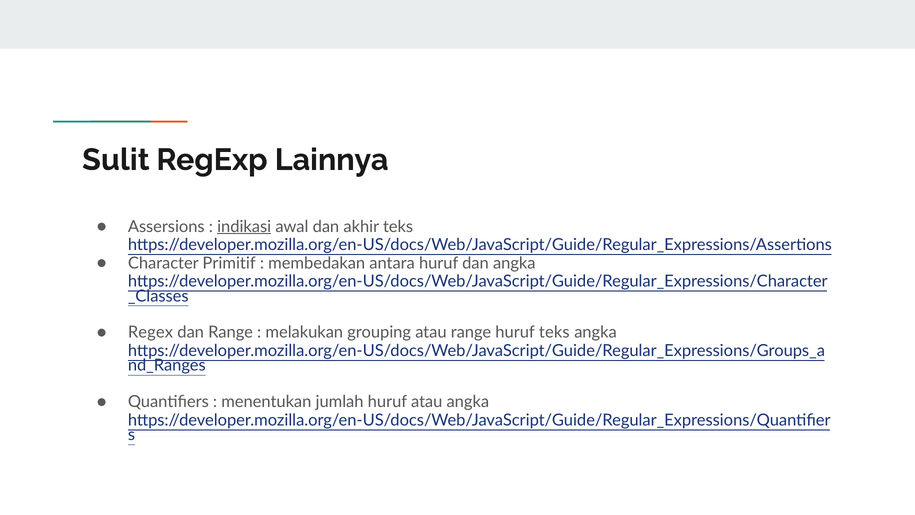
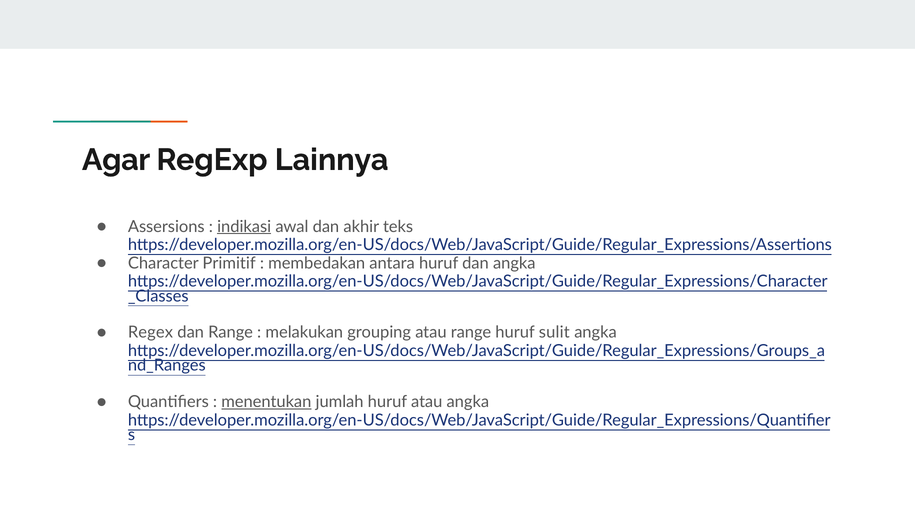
Sulit: Sulit -> Agar
huruf teks: teks -> sulit
menentukan underline: none -> present
